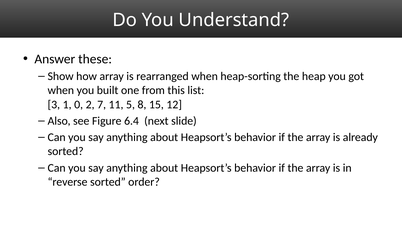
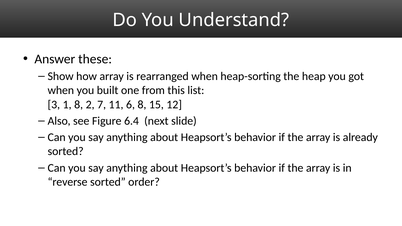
1 0: 0 -> 8
5: 5 -> 6
